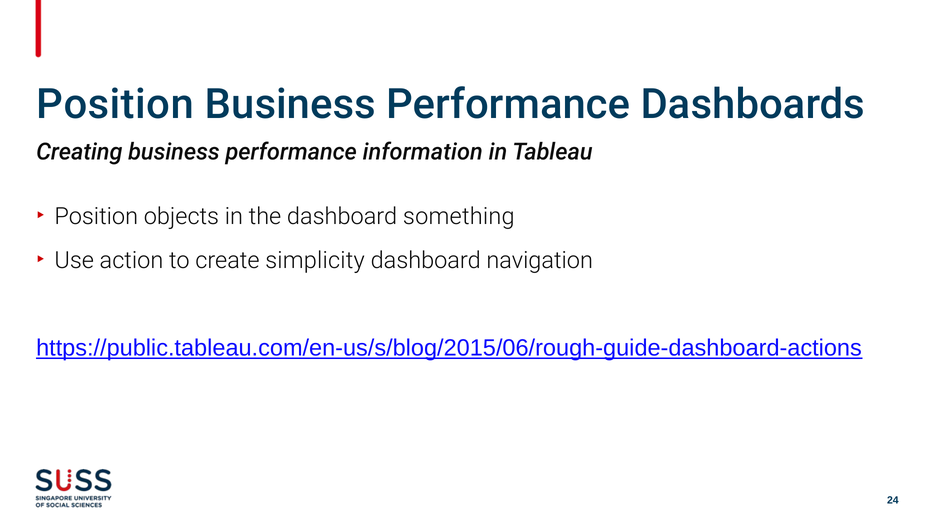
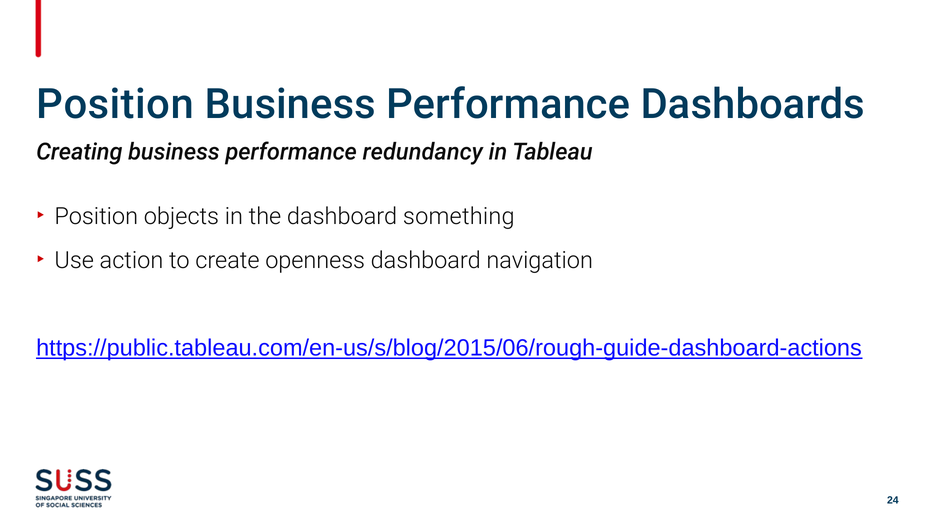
information: information -> redundancy
simplicity: simplicity -> openness
